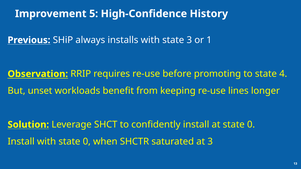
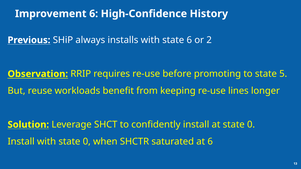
Improvement 5: 5 -> 6
state 3: 3 -> 6
1: 1 -> 2
4: 4 -> 5
unset: unset -> reuse
at 3: 3 -> 6
